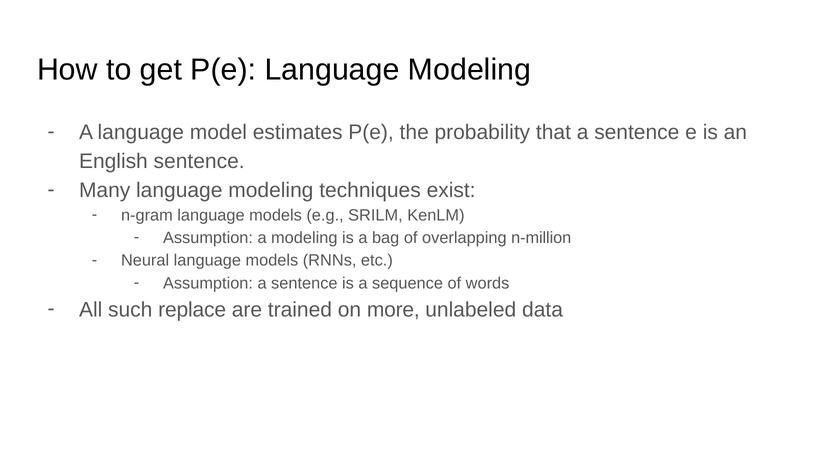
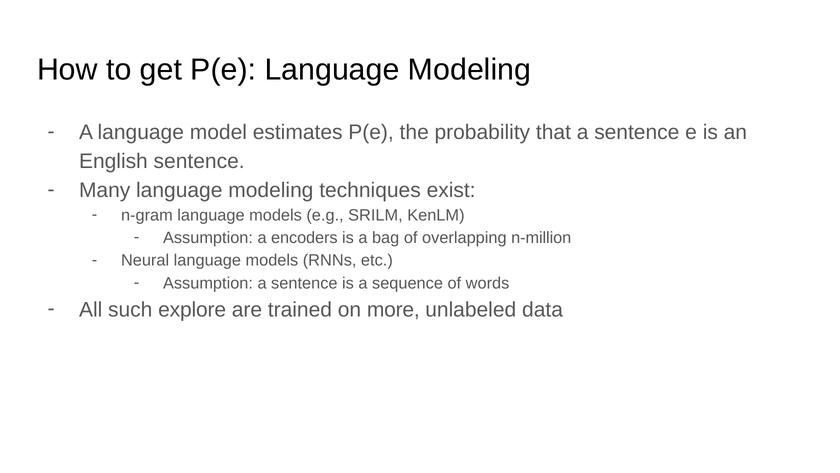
a modeling: modeling -> encoders
replace: replace -> explore
